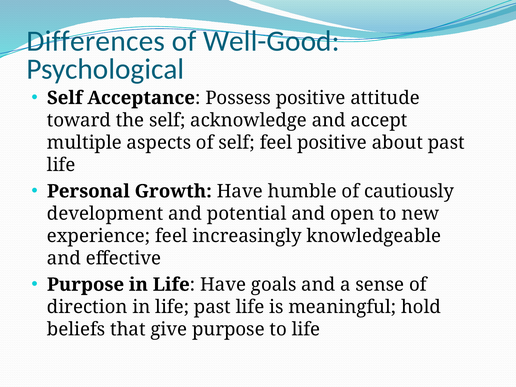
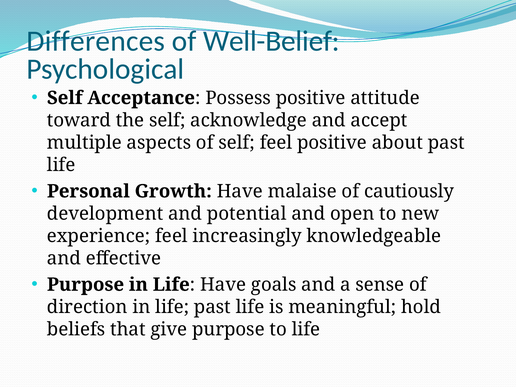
Well-Good: Well-Good -> Well-Belief
humble: humble -> malaise
